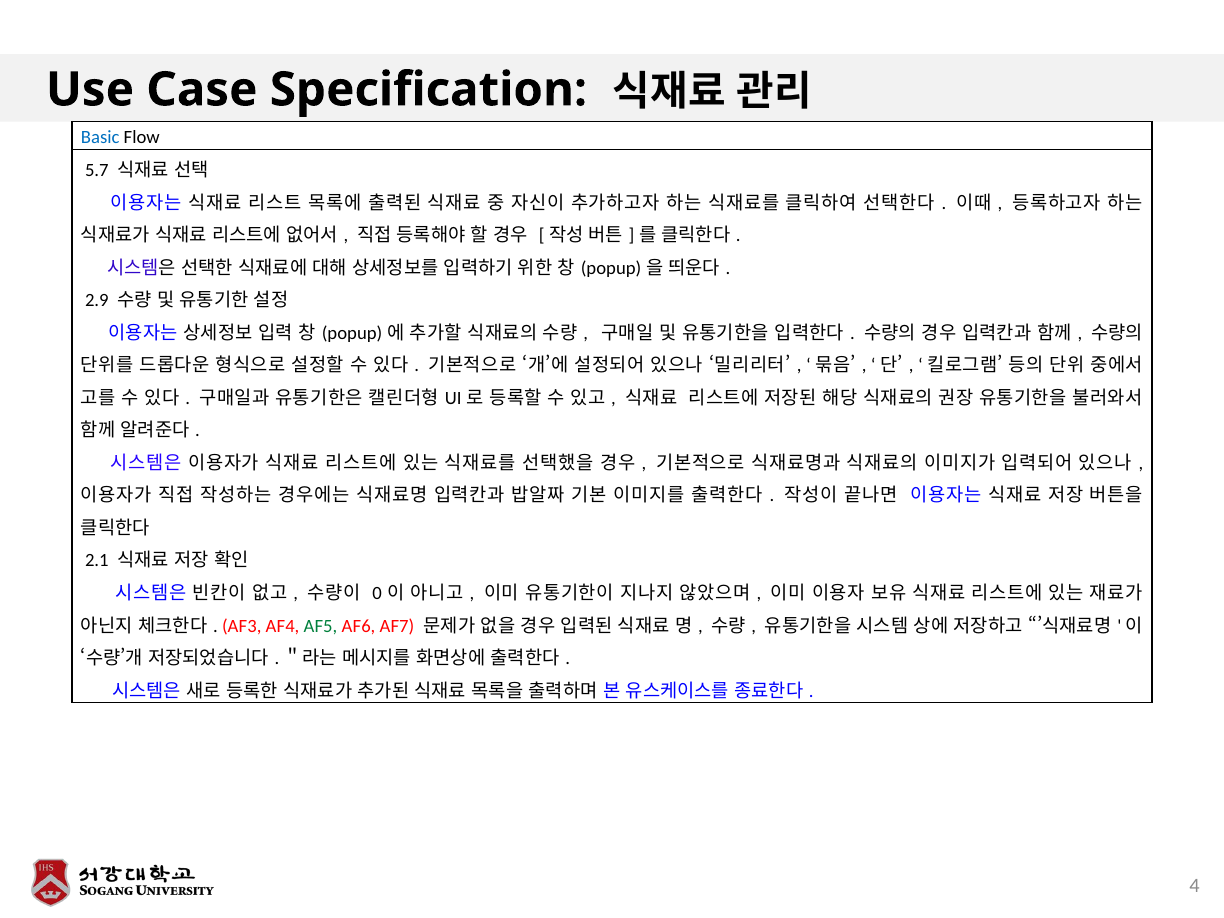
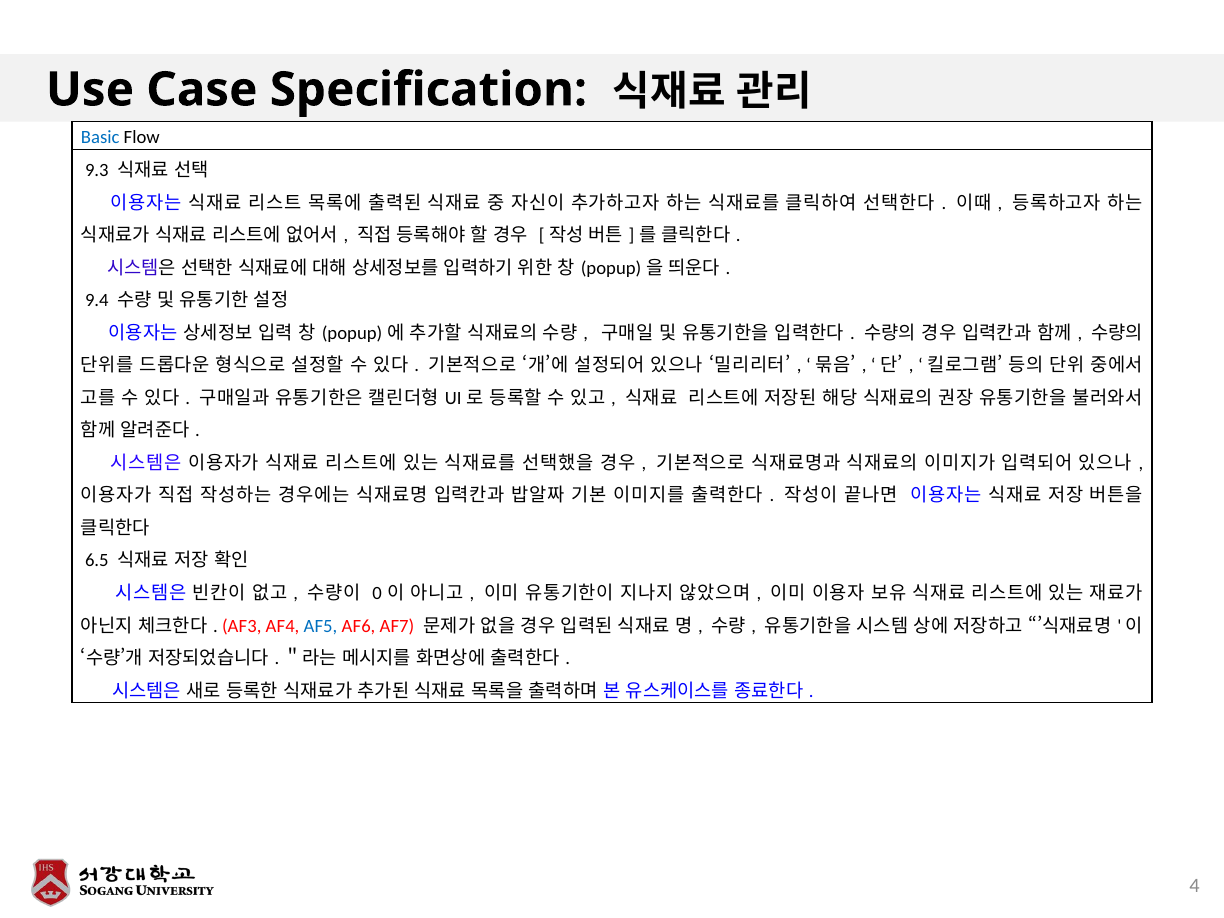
5.7: 5.7 -> 9.3
2.9: 2.9 -> 9.4
2.1: 2.1 -> 6.5
AF5 colour: green -> blue
